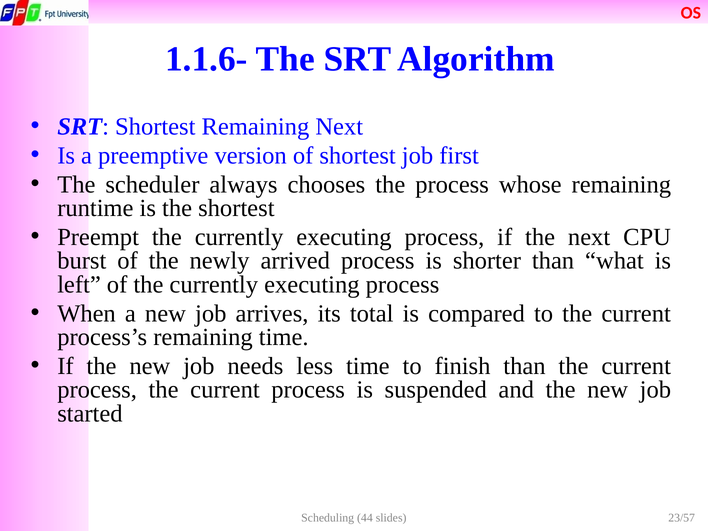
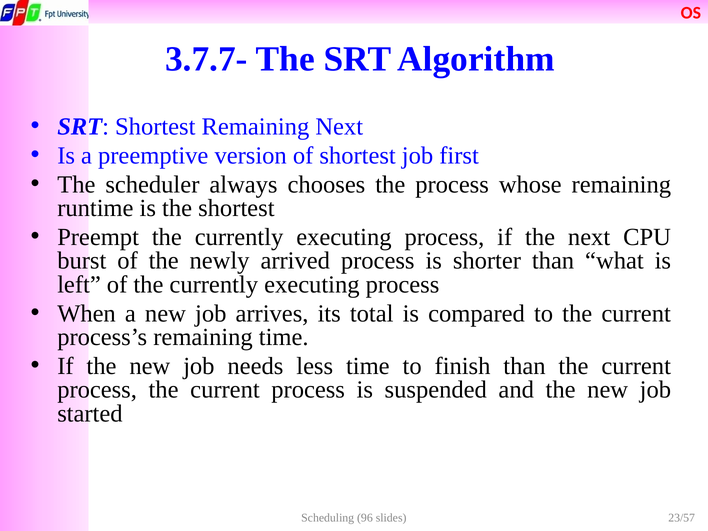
1.1.6-: 1.1.6- -> 3.7.7-
44: 44 -> 96
